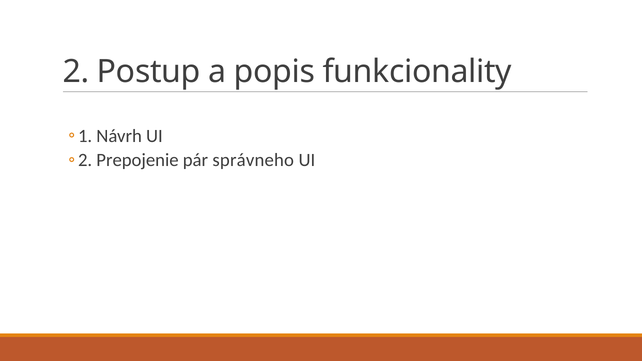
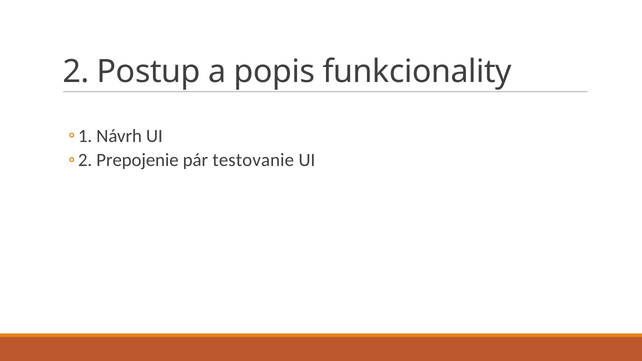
správneho: správneho -> testovanie
